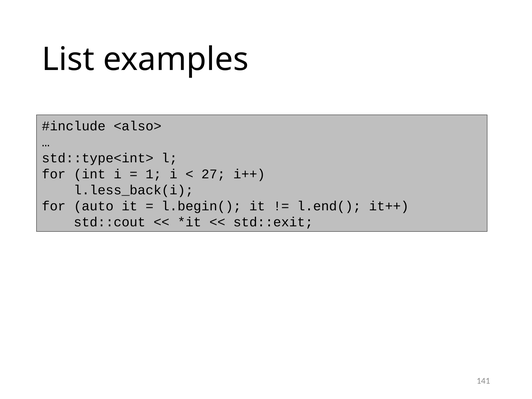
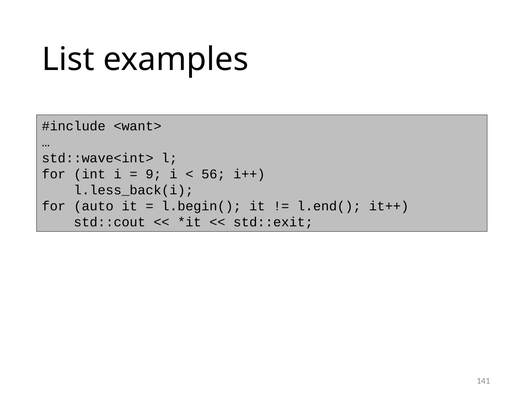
<also>: <also> -> <want>
std::type<int>: std::type<int> -> std::wave<int>
1: 1 -> 9
27: 27 -> 56
